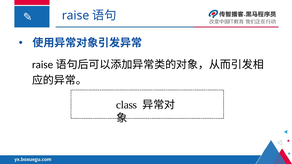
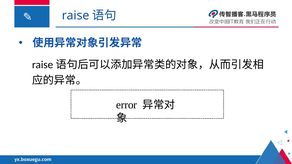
class: class -> error
